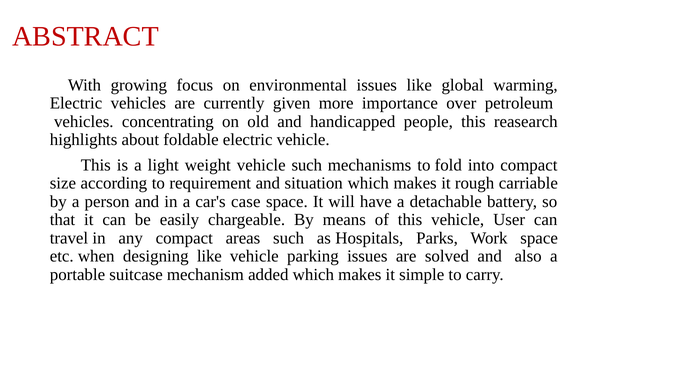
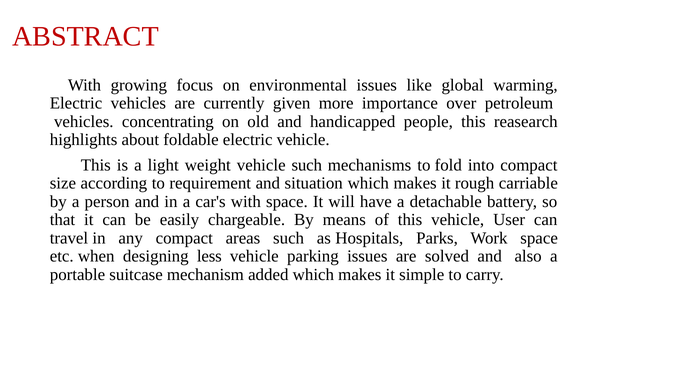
car's case: case -> with
designing like: like -> less
